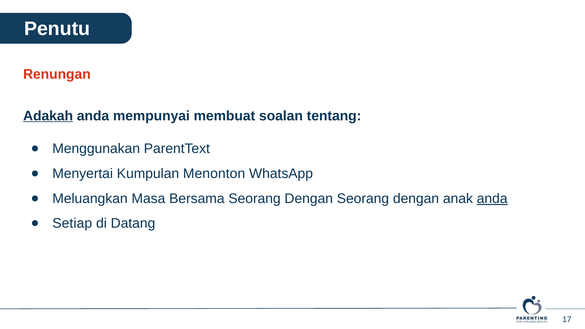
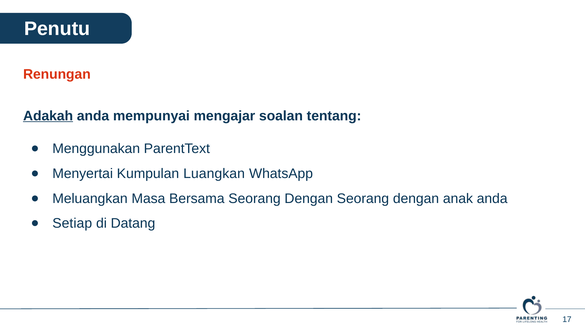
membuat: membuat -> mengajar
Menonton: Menonton -> Luangkan
anda at (492, 199) underline: present -> none
